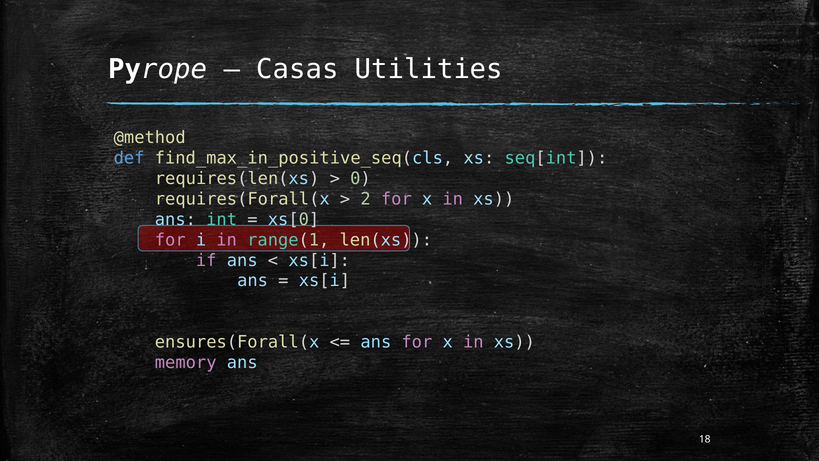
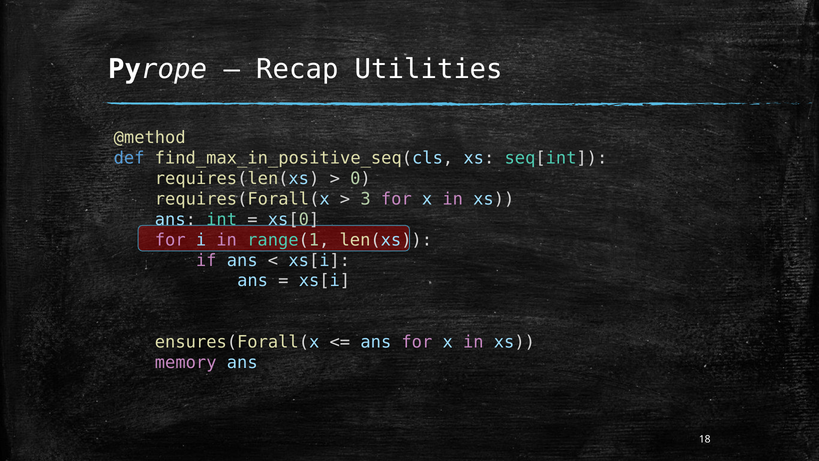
Casas: Casas -> Recap
2: 2 -> 3
